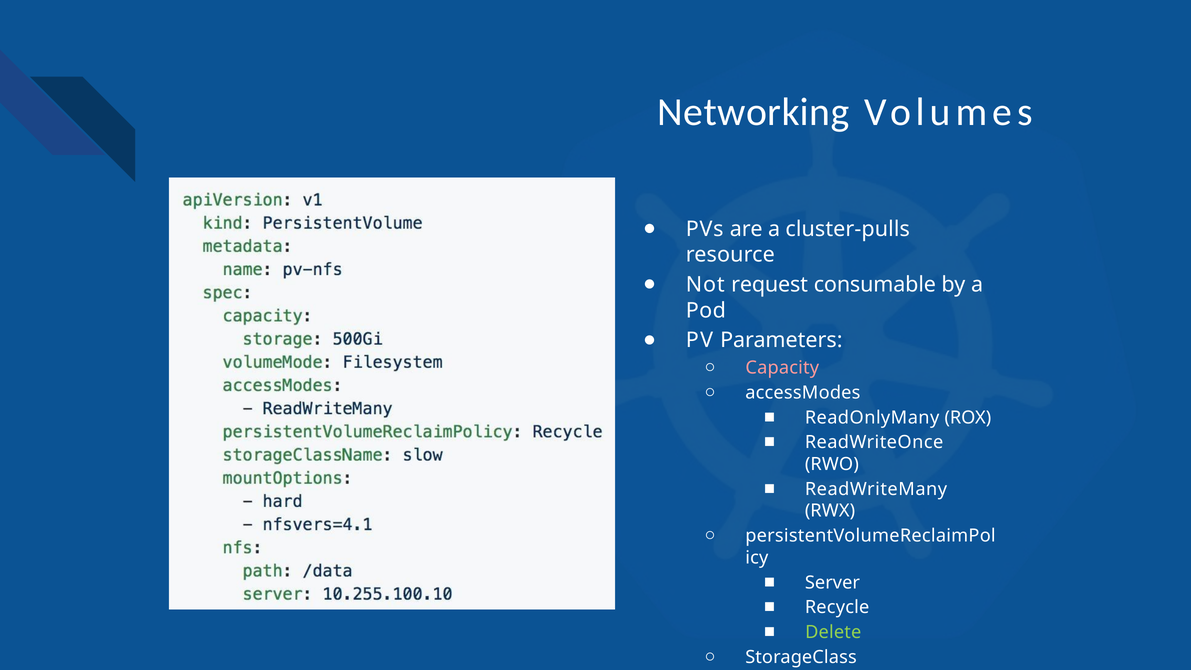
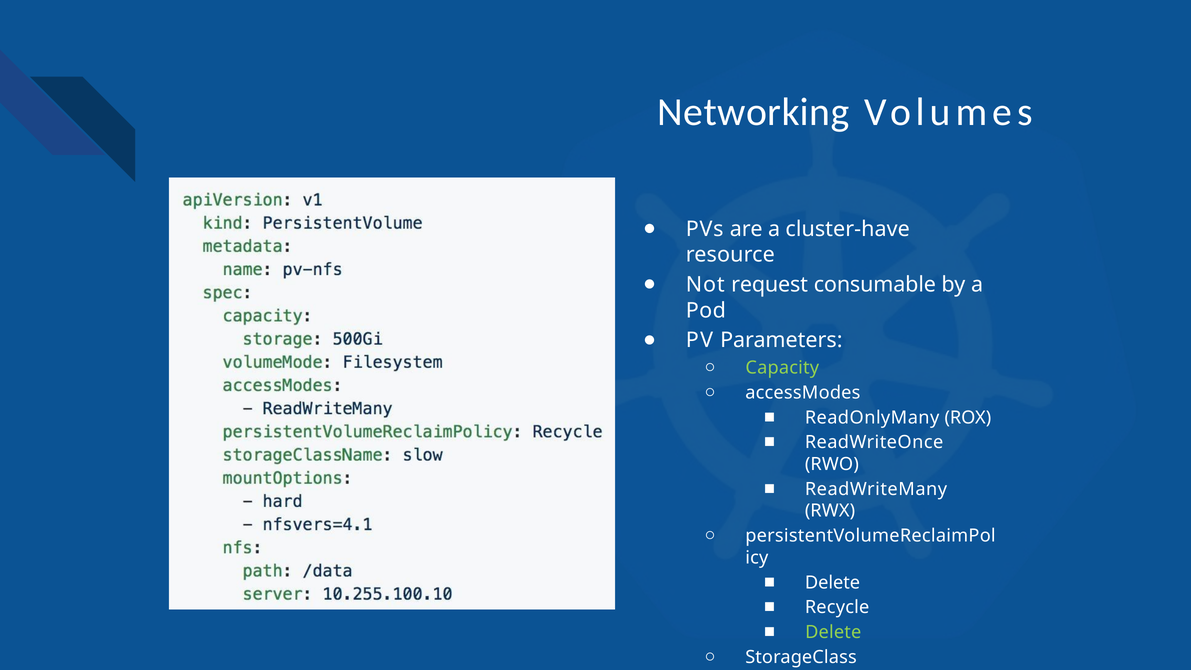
cluster-pulls: cluster-pulls -> cluster-have
Capacity colour: pink -> light green
Server at (832, 583): Server -> Delete
